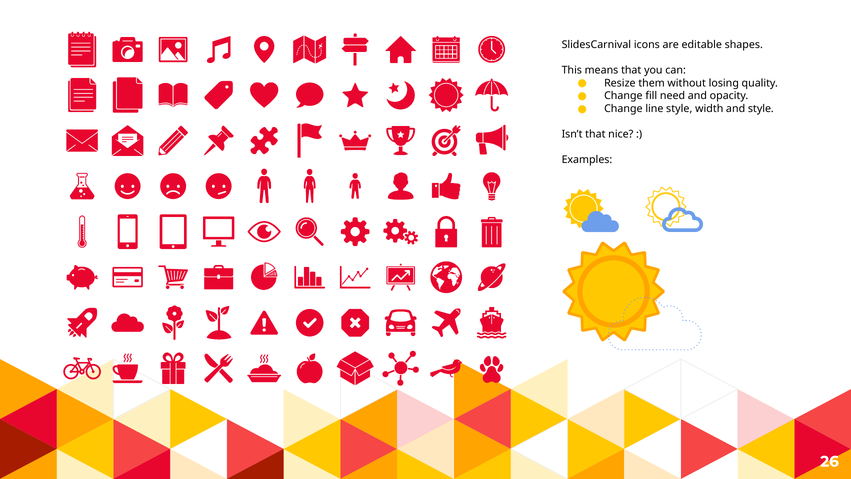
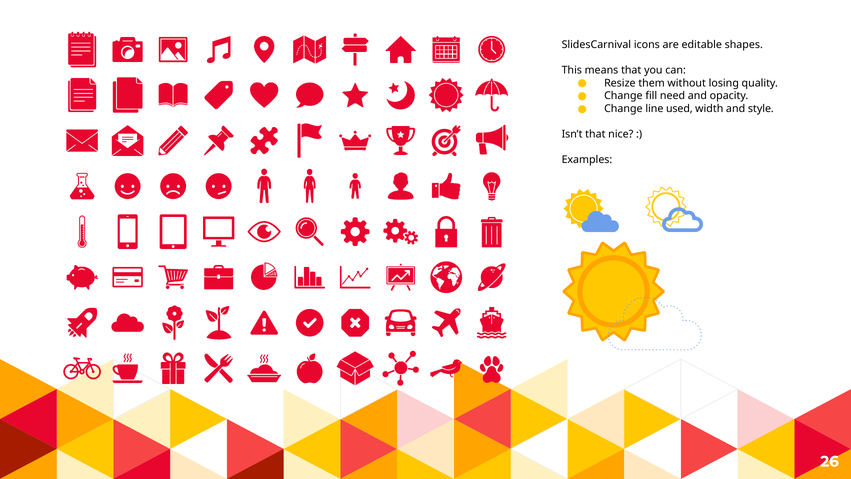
line style: style -> used
